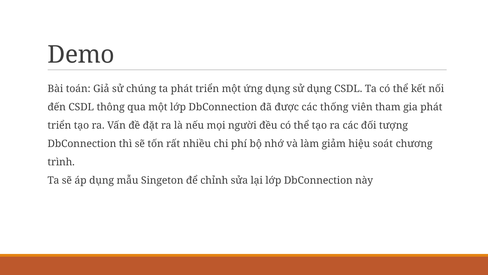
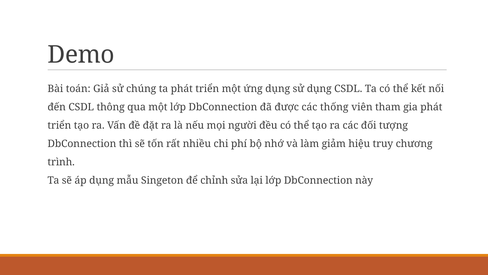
soát: soát -> truy
